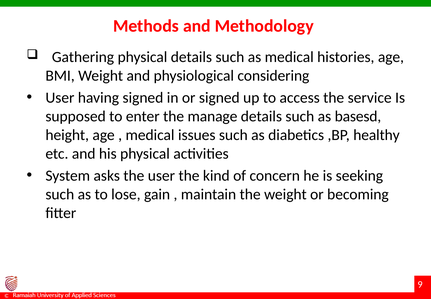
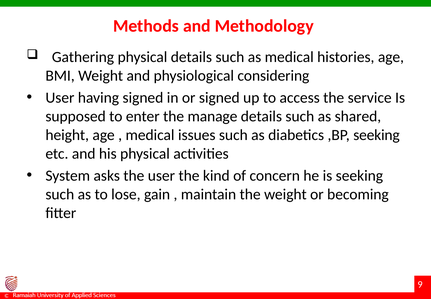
basesd: basesd -> shared
,BP healthy: healthy -> seeking
